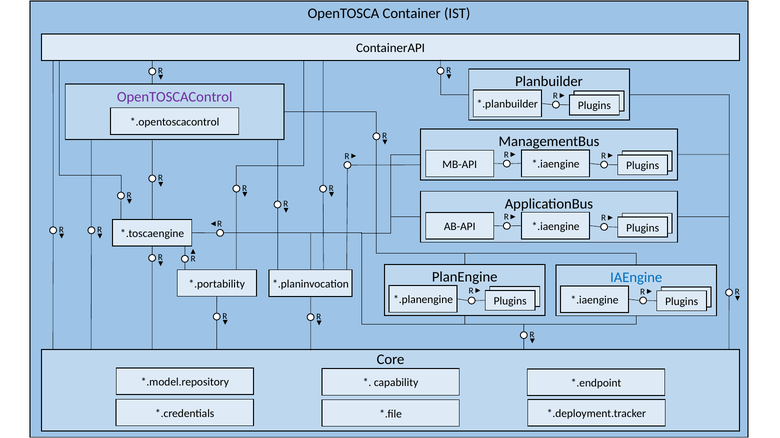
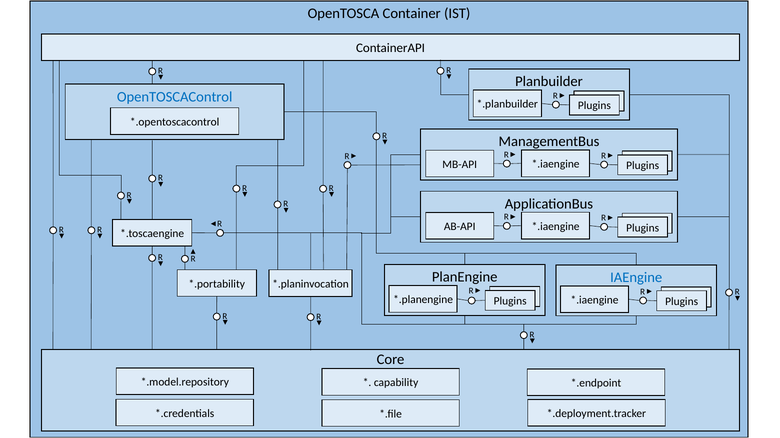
OpenTOSCAControl colour: purple -> blue
